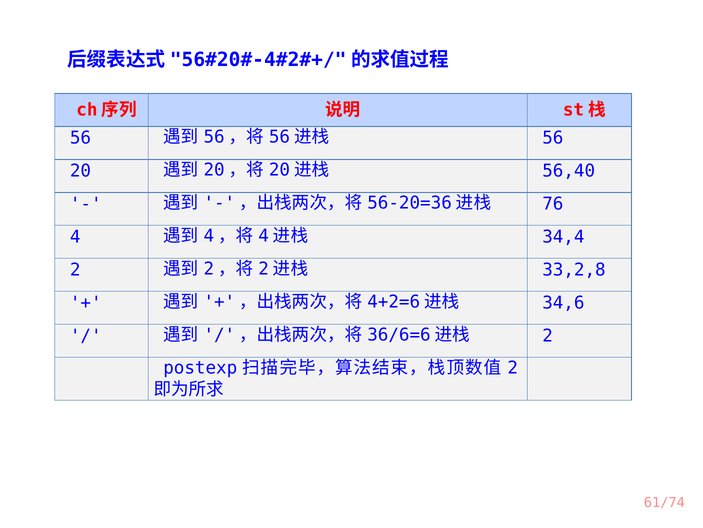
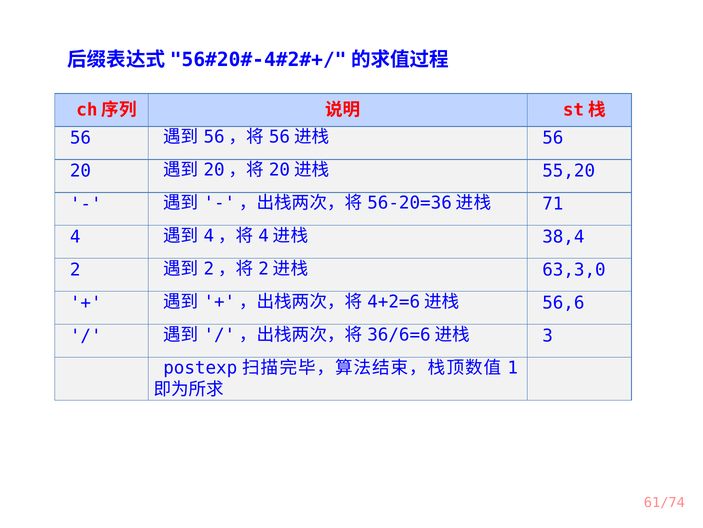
56,40: 56,40 -> 55,20
76: 76 -> 71
34,4: 34,4 -> 38,4
33,2,8: 33,2,8 -> 63,3,0
34,6: 34,6 -> 56,6
2 at (548, 335): 2 -> 3
2 at (513, 367): 2 -> 1
